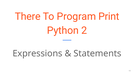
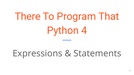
Print: Print -> That
2: 2 -> 4
